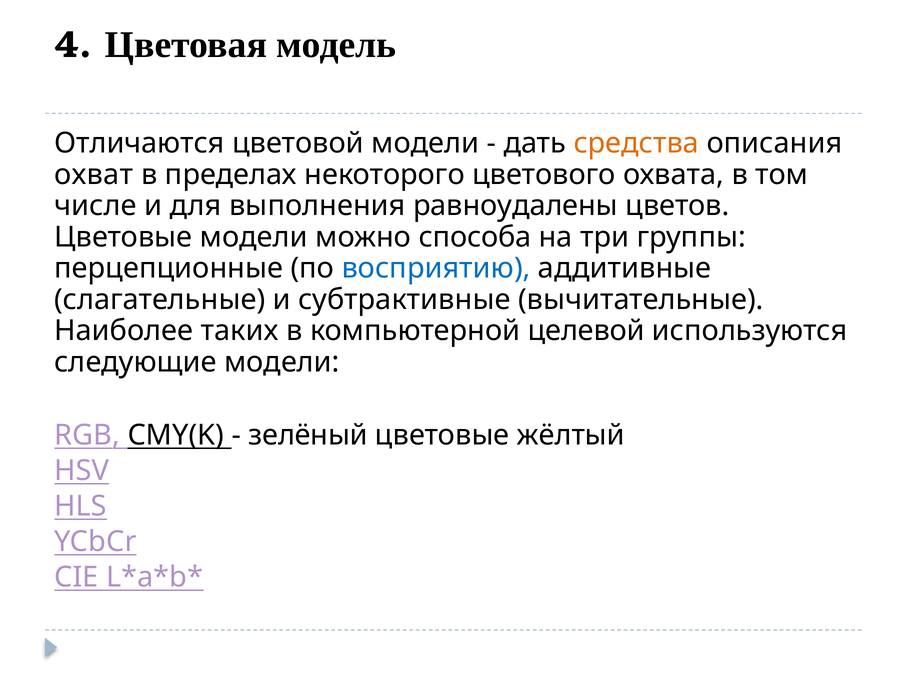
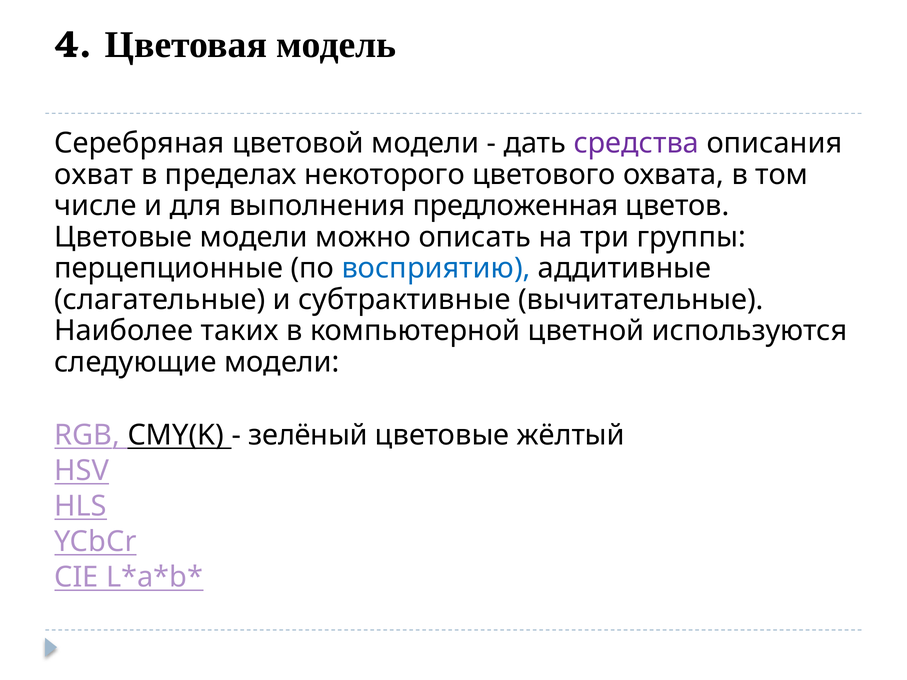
Отличаются: Отличаются -> Серебряная
средства colour: orange -> purple
равноудалены: равноудалены -> предложенная
способа: способа -> описать
целевой: целевой -> цветной
